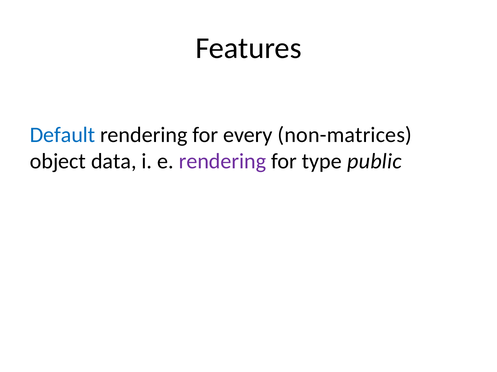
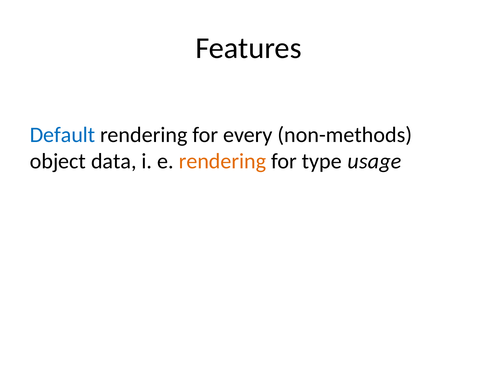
non-matrices: non-matrices -> non-methods
rendering at (222, 162) colour: purple -> orange
public: public -> usage
